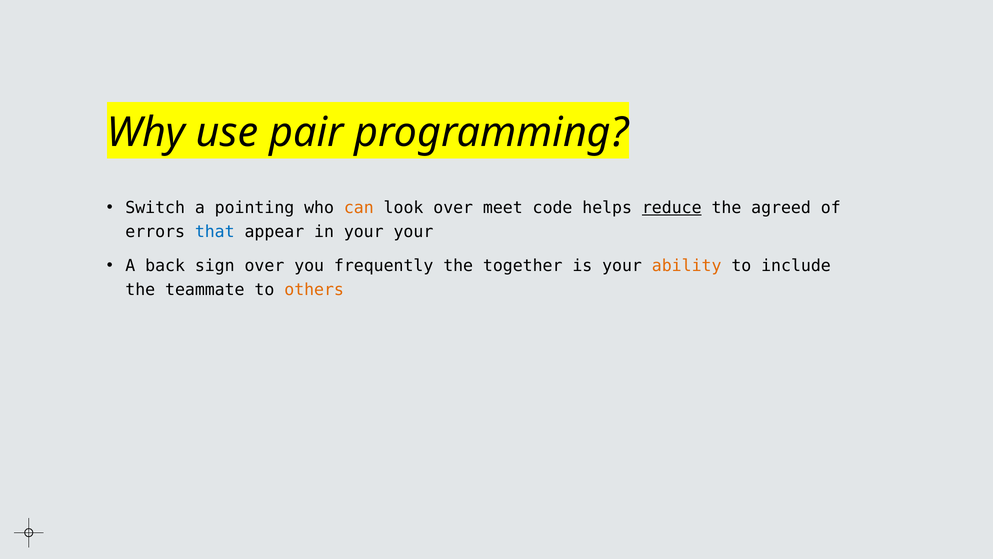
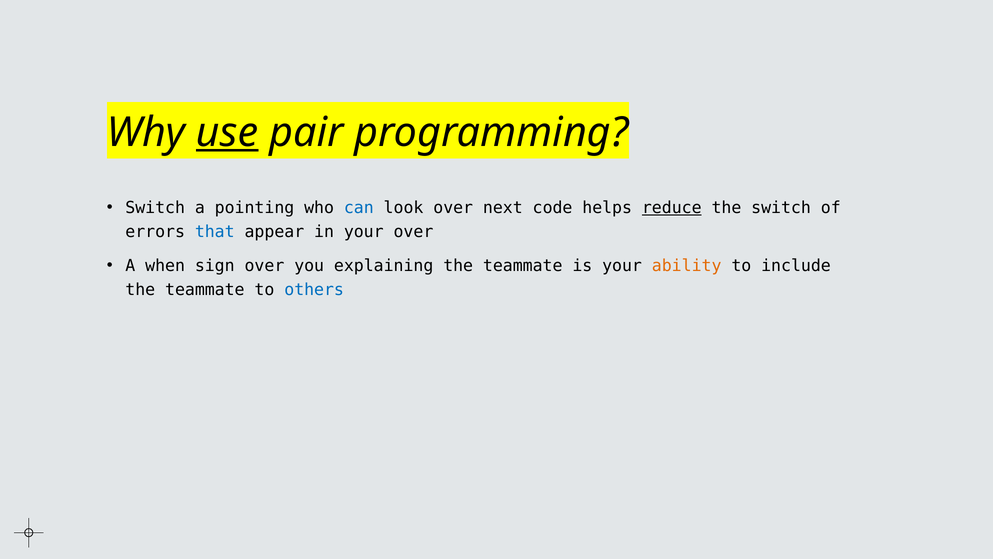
use underline: none -> present
can colour: orange -> blue
meet: meet -> next
the agreed: agreed -> switch
your your: your -> over
back: back -> when
frequently: frequently -> explaining
together at (523, 266): together -> teammate
others colour: orange -> blue
